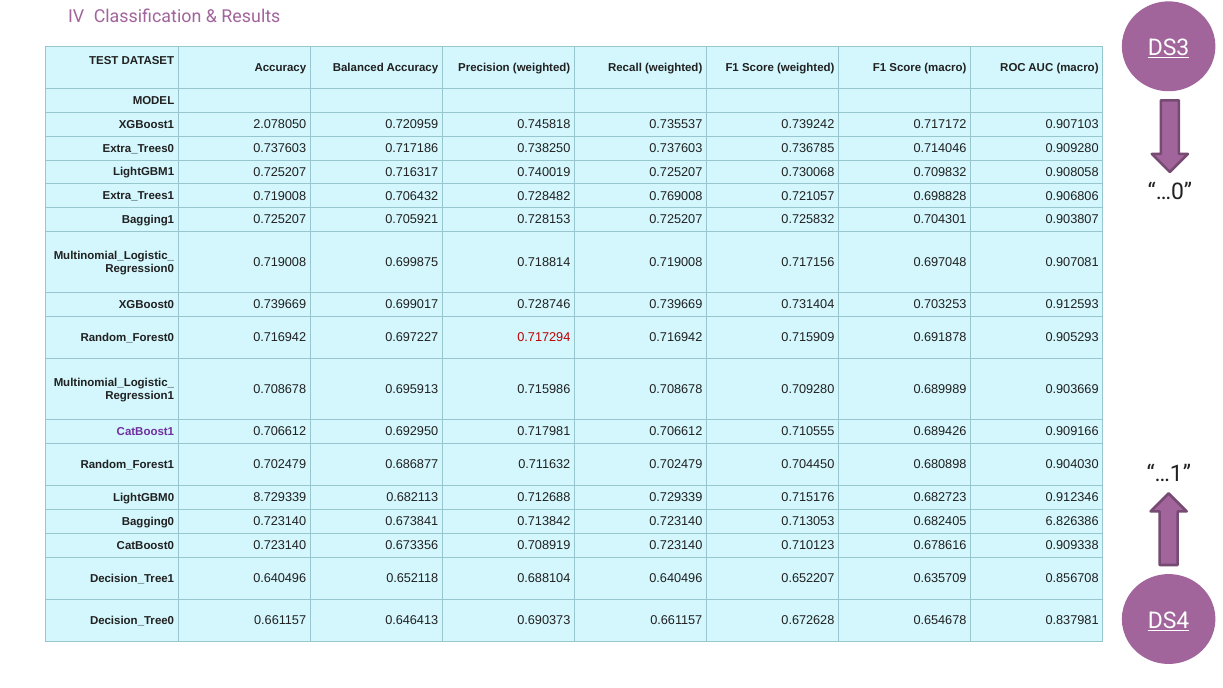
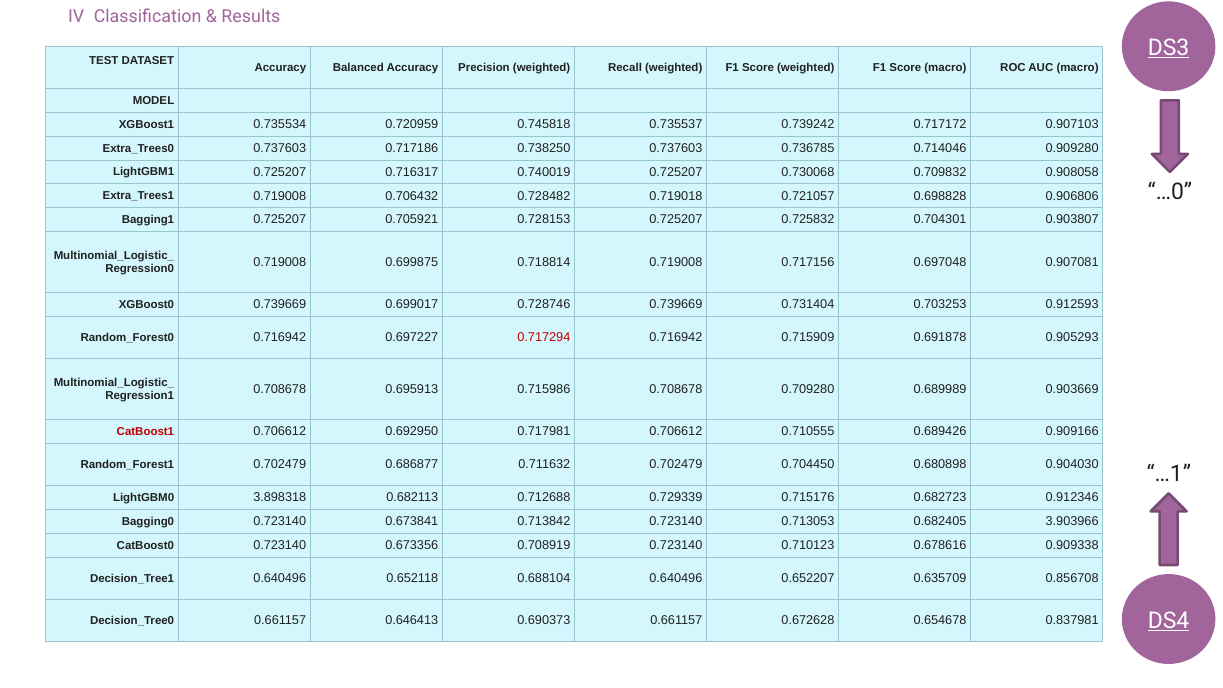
2.078050: 2.078050 -> 0.735534
0.769008: 0.769008 -> 0.719018
CatBoost1 colour: purple -> red
8.729339: 8.729339 -> 3.898318
6.826386: 6.826386 -> 3.903966
